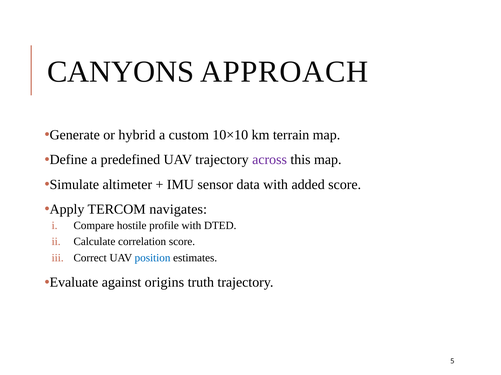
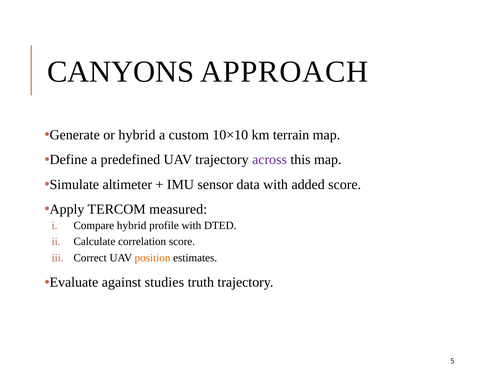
navigates: navigates -> measured
Compare hostile: hostile -> hybrid
position colour: blue -> orange
origins: origins -> studies
